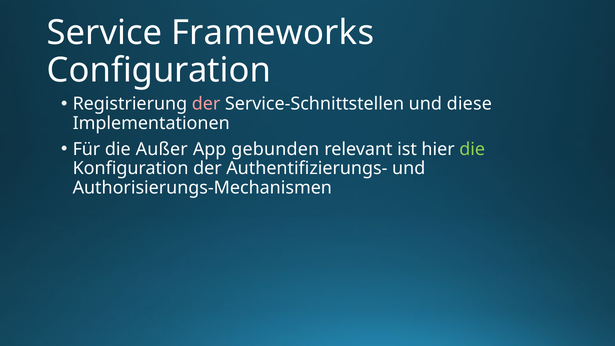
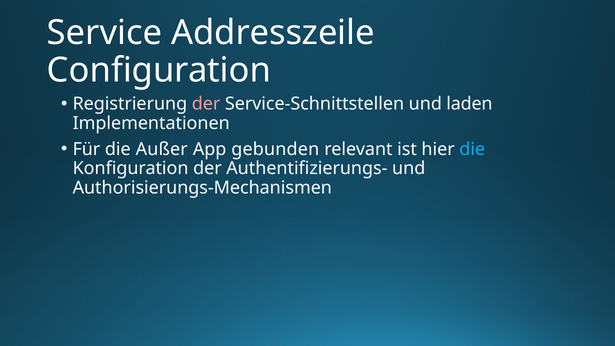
Frameworks: Frameworks -> Addresszeile
diese: diese -> laden
die at (472, 149) colour: light green -> light blue
